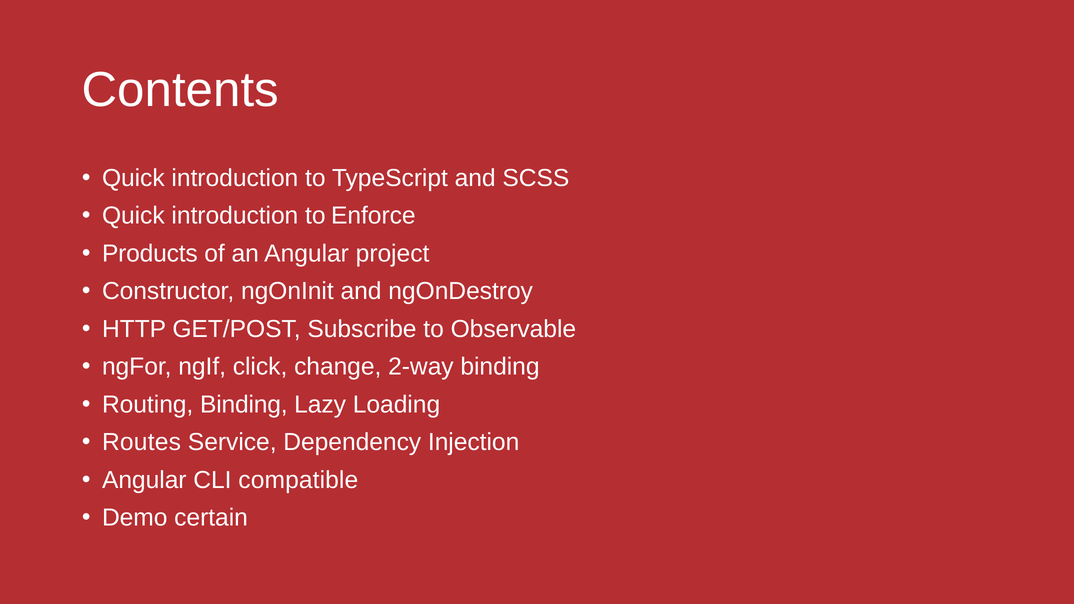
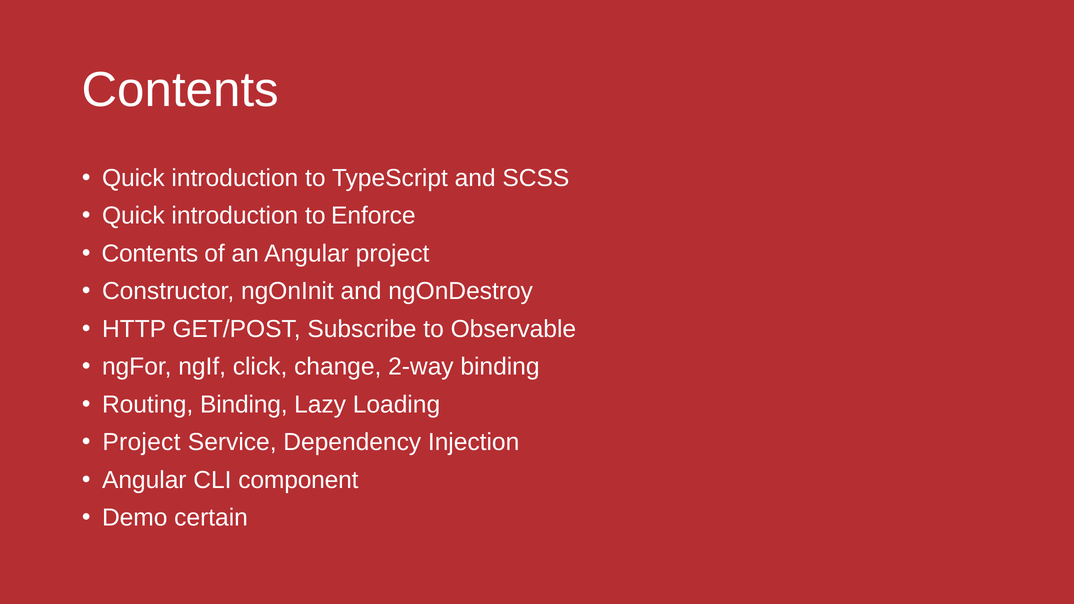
Products at (150, 254): Products -> Contents
Routes at (141, 442): Routes -> Project
compatible: compatible -> component
